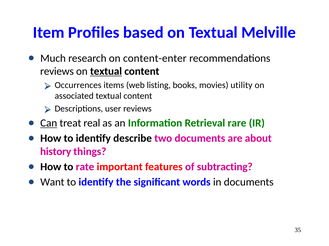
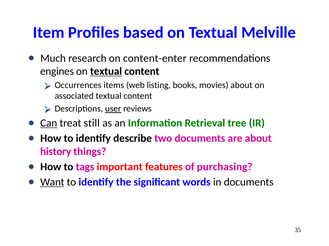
reviews at (57, 72): reviews -> engines
movies utility: utility -> about
user underline: none -> present
real: real -> still
rare: rare -> tree
rate: rate -> tags
subtracting: subtracting -> purchasing
Want underline: none -> present
